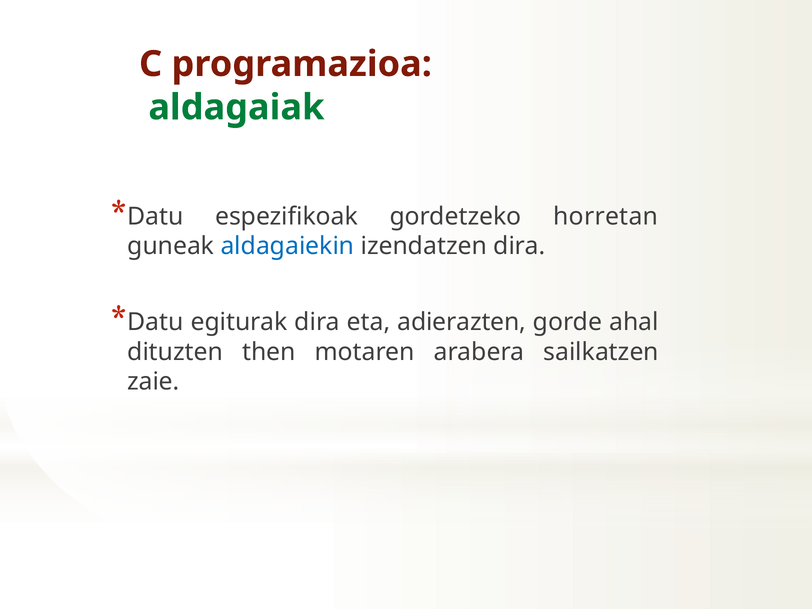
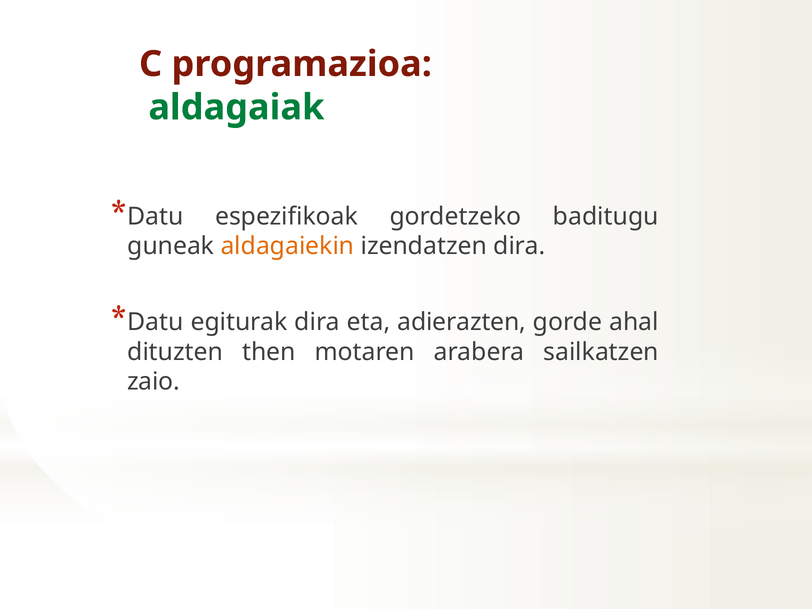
horretan: horretan -> baditugu
aldagaiekin colour: blue -> orange
zaie: zaie -> zaio
